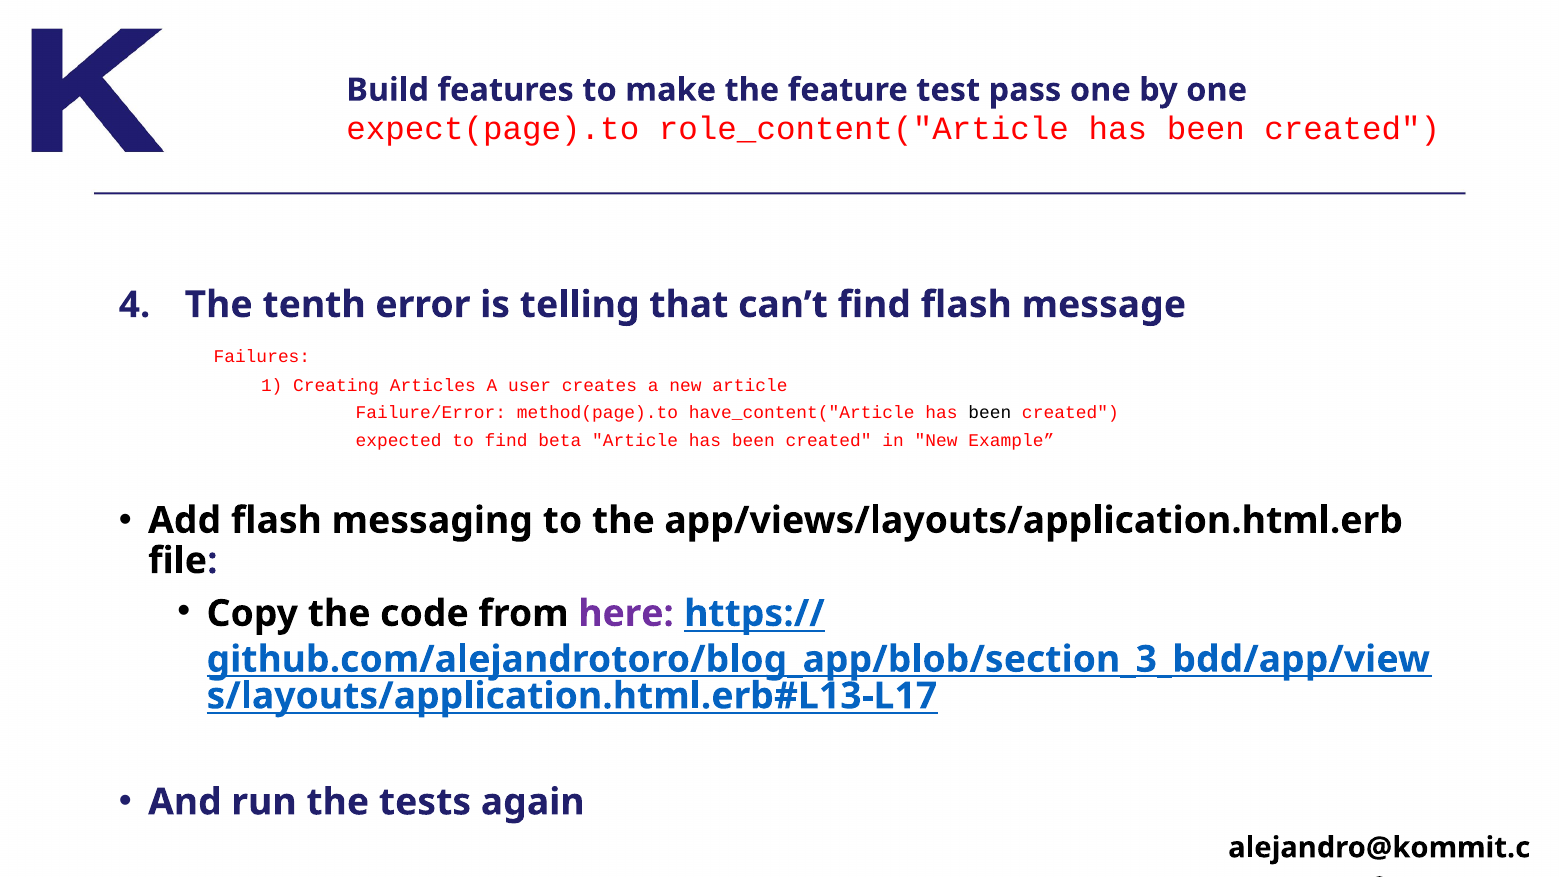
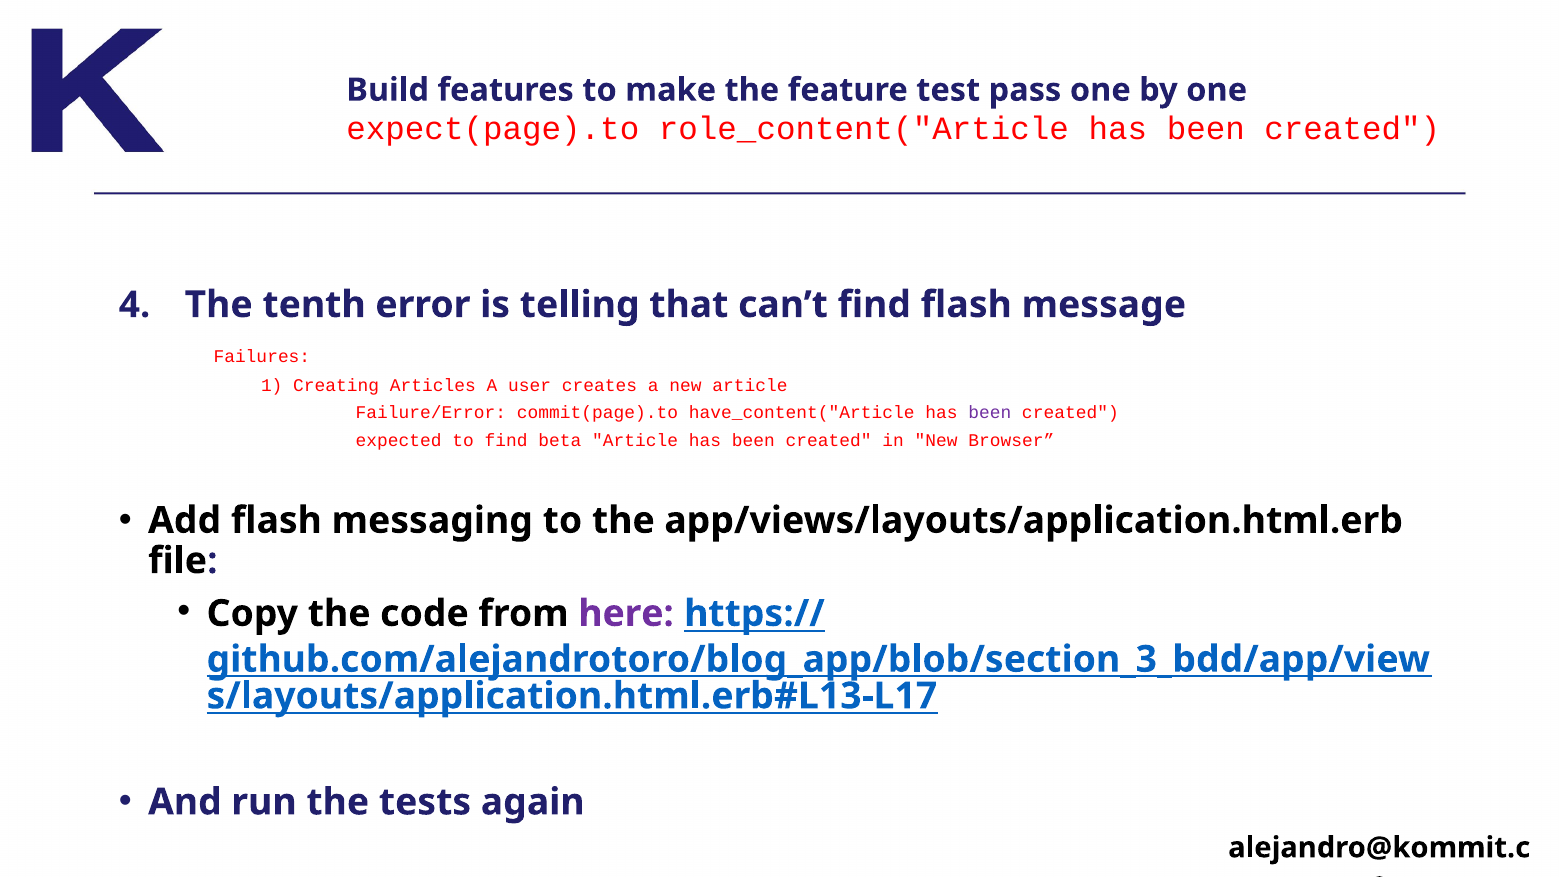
method(page).to: method(page).to -> commit(page).to
been at (990, 413) colour: black -> purple
Example: Example -> Browser
